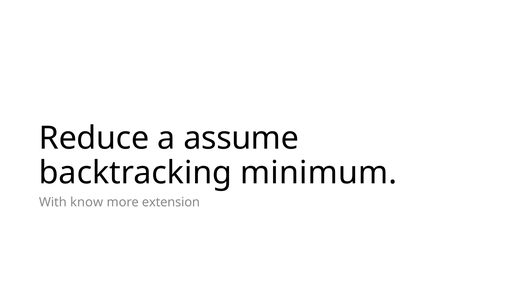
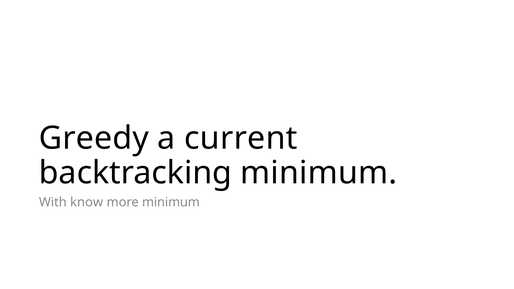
Reduce: Reduce -> Greedy
assume: assume -> current
more extension: extension -> minimum
